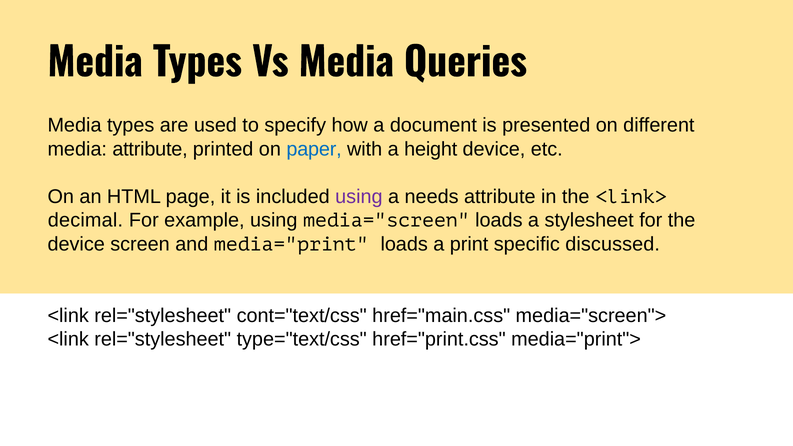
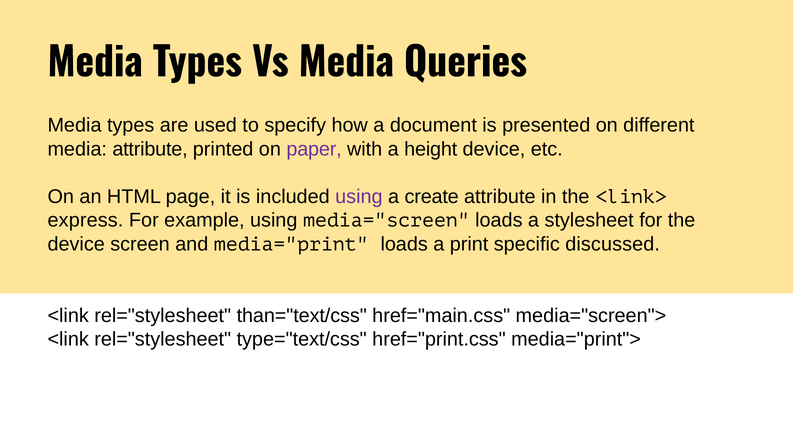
paper colour: blue -> purple
needs: needs -> create
decimal: decimal -> express
cont="text/css: cont="text/css -> than="text/css
